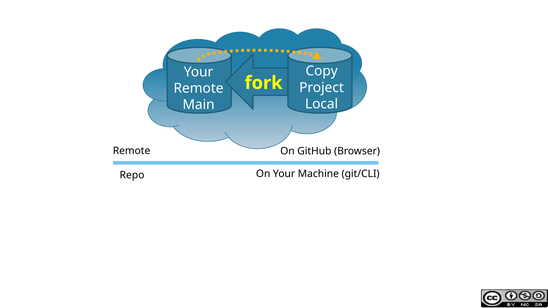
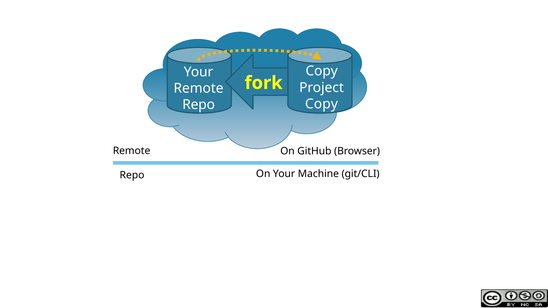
Local at (322, 104): Local -> Copy
Main at (199, 105): Main -> Repo
